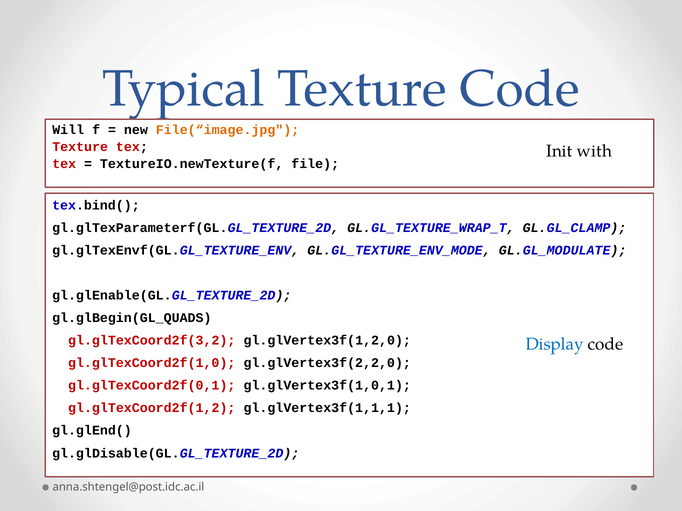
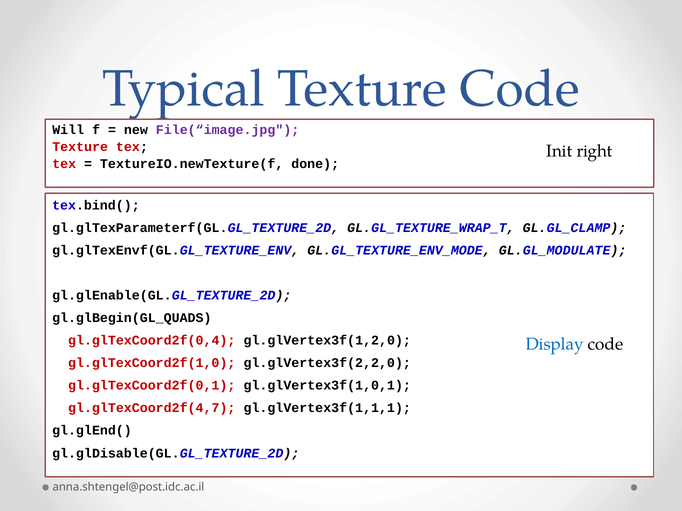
File(“image.jpg colour: orange -> purple
with: with -> right
file: file -> done
gl.glTexCoord2f(3,2: gl.glTexCoord2f(3,2 -> gl.glTexCoord2f(0,4
gl.glTexCoord2f(1,2: gl.glTexCoord2f(1,2 -> gl.glTexCoord2f(4,7
